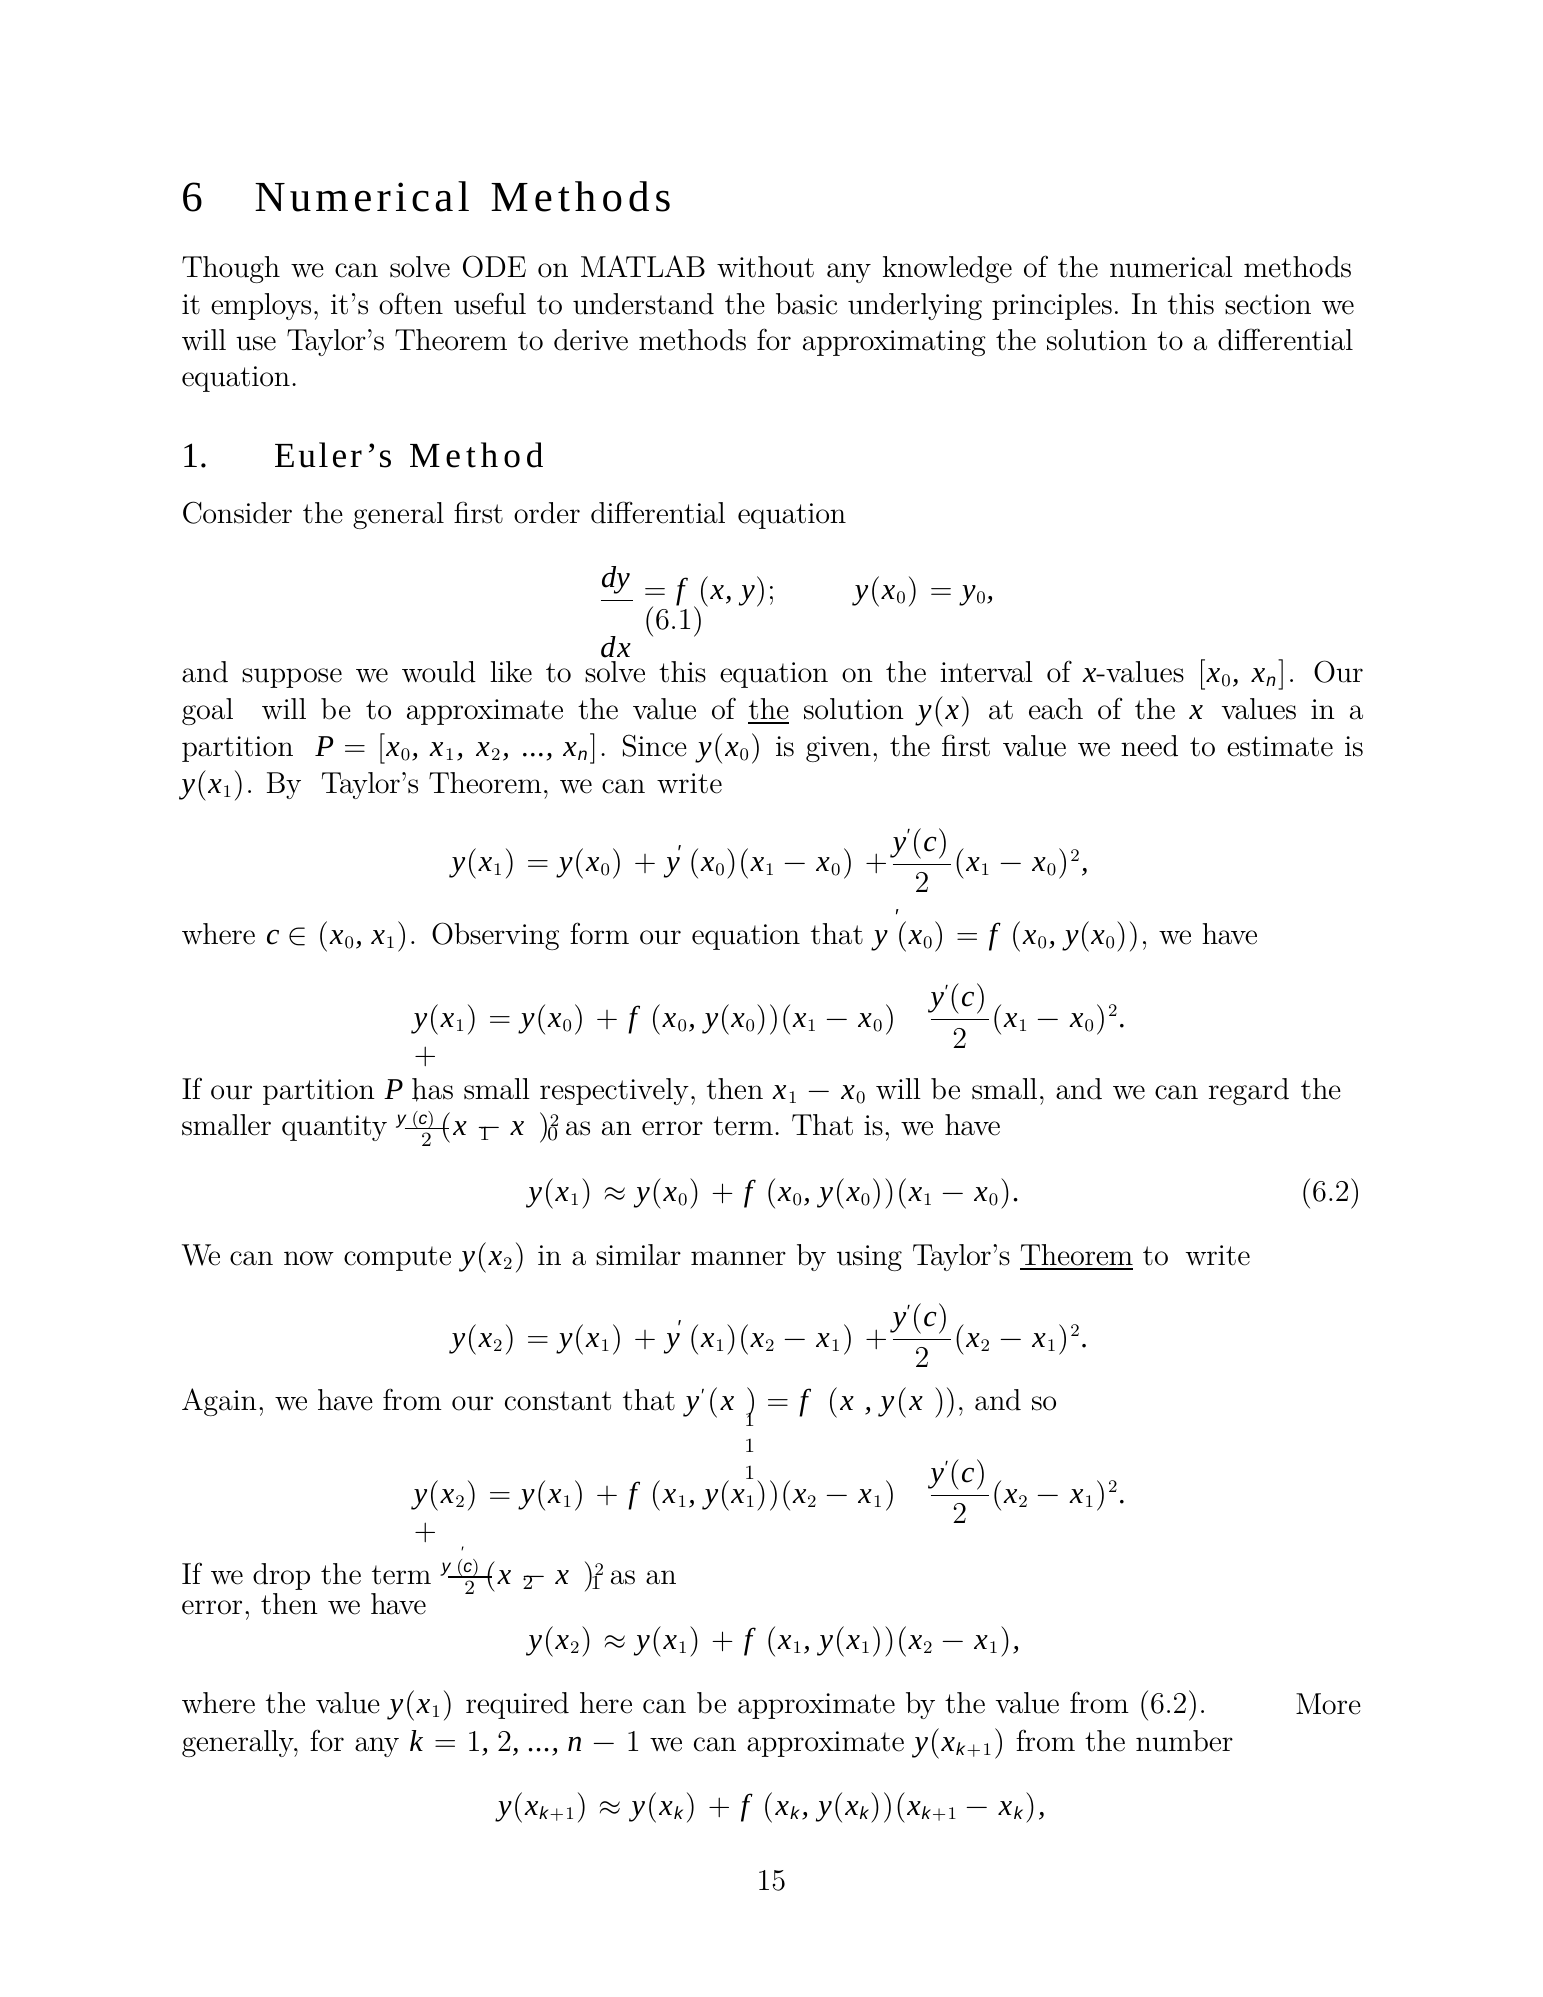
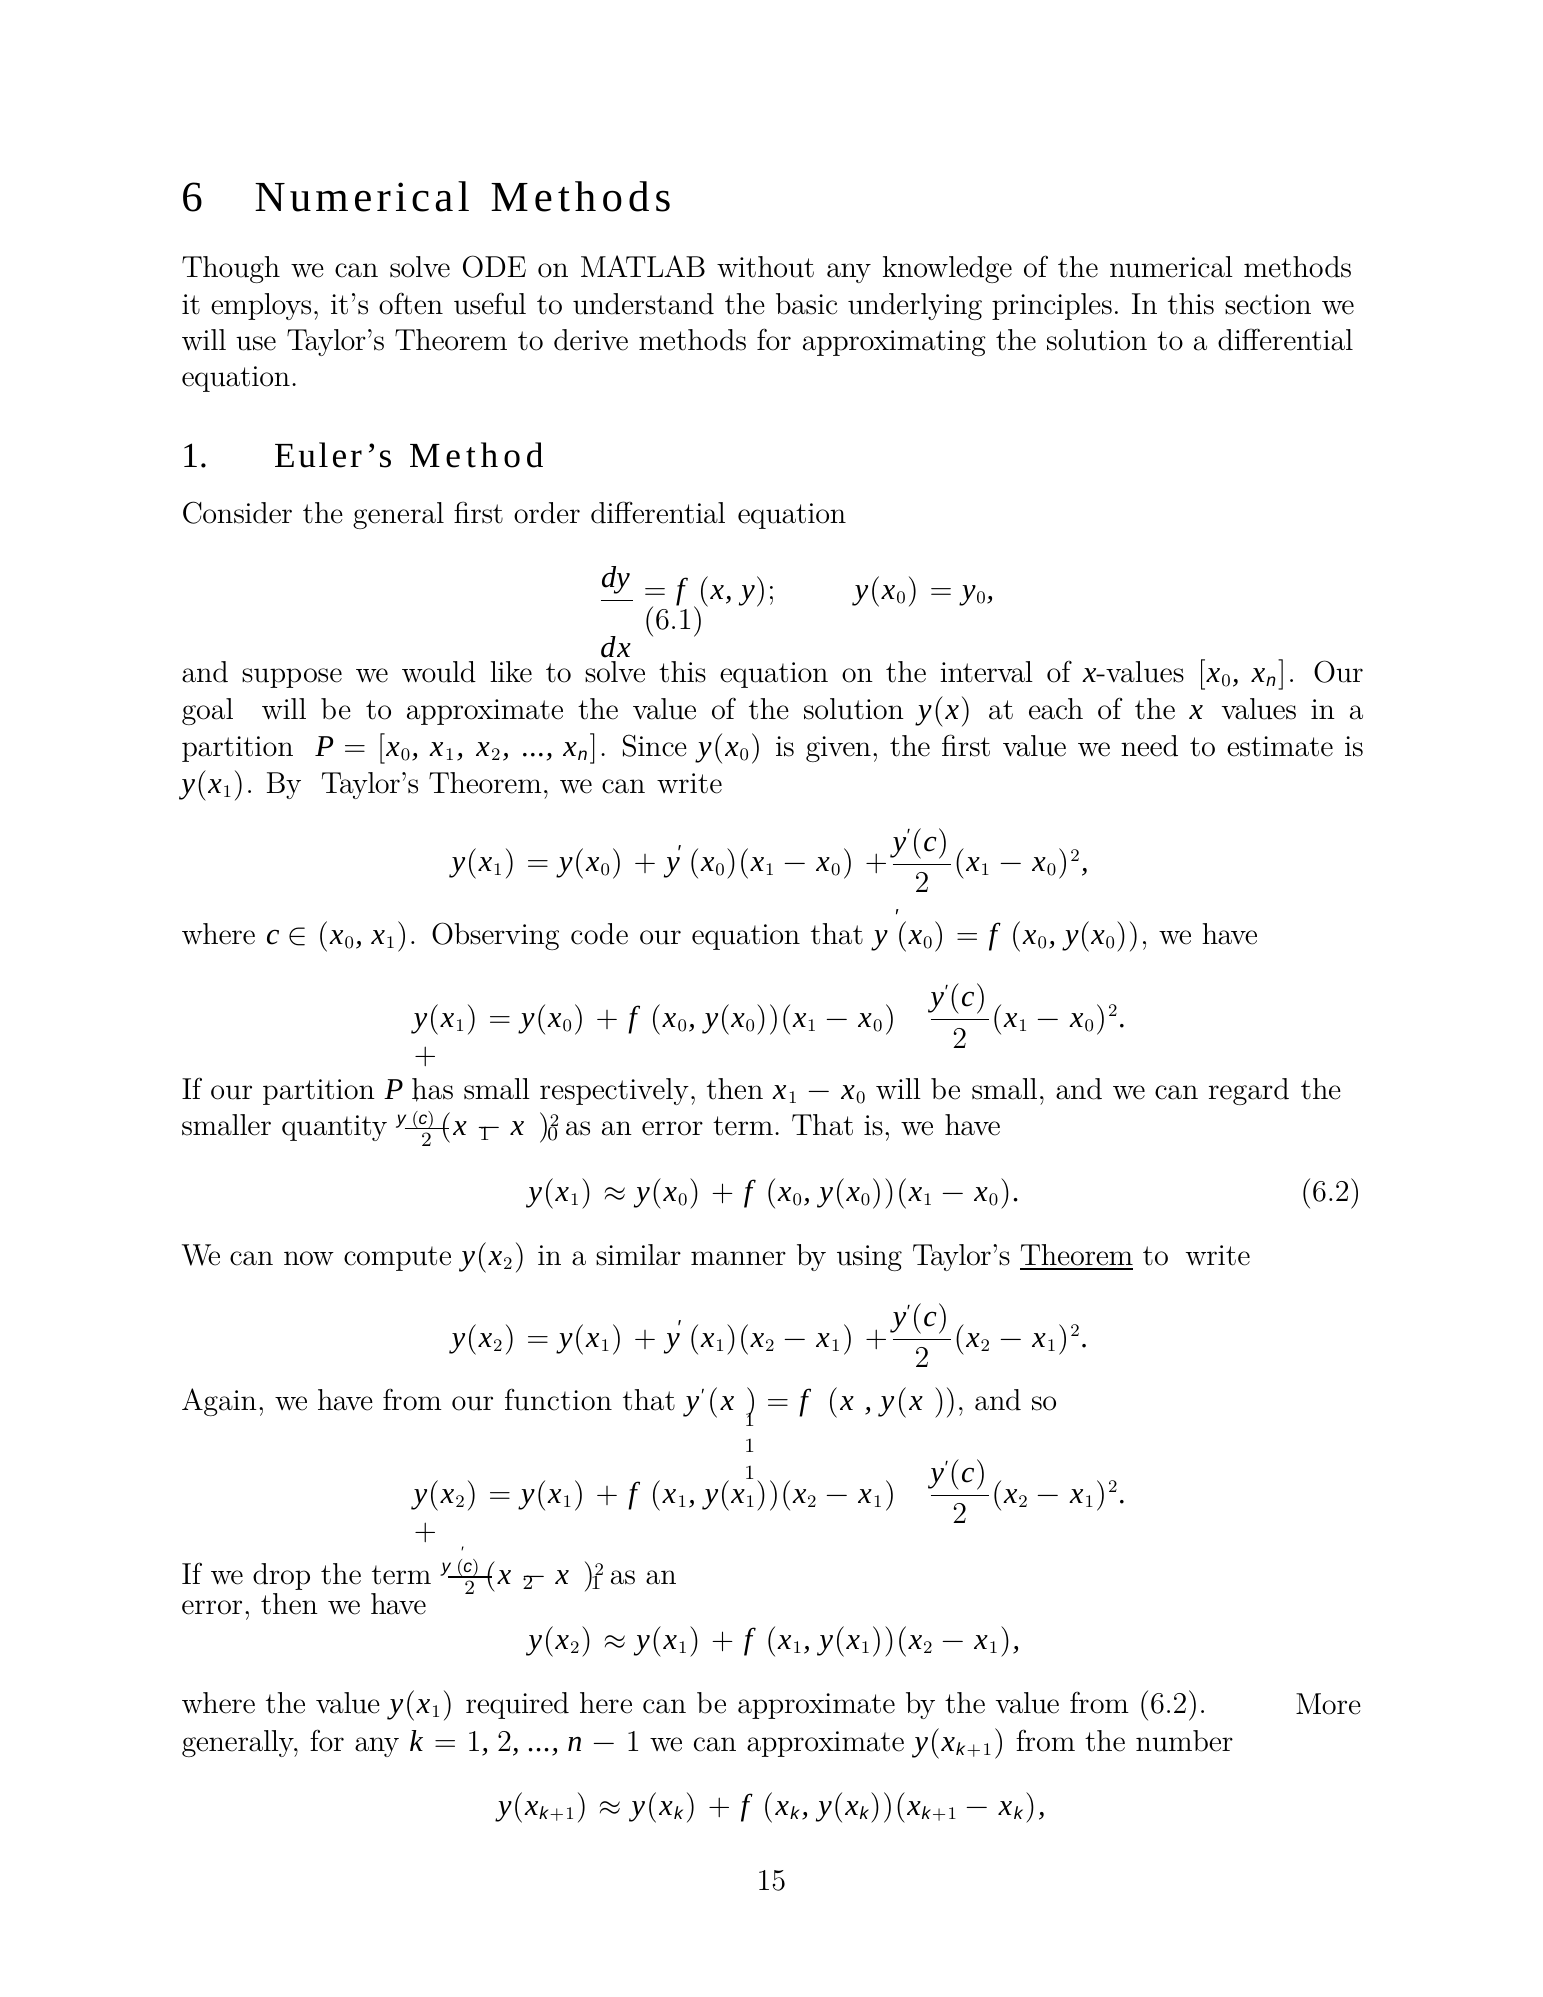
the at (769, 710) underline: present -> none
form: form -> code
constant: constant -> function
